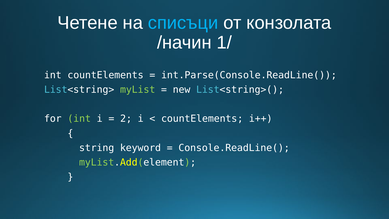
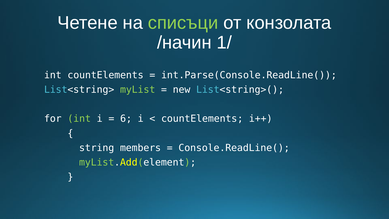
списъци colour: light blue -> light green
2: 2 -> 6
keyword: keyword -> members
